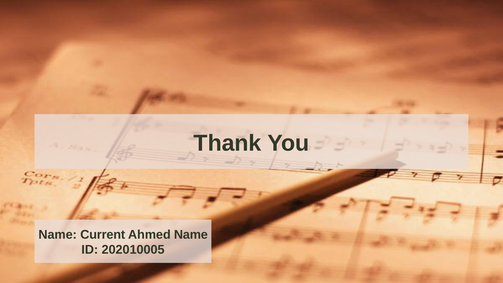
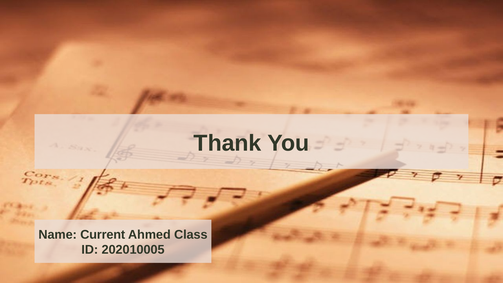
Ahmed Name: Name -> Class
